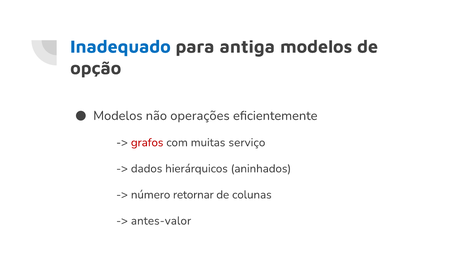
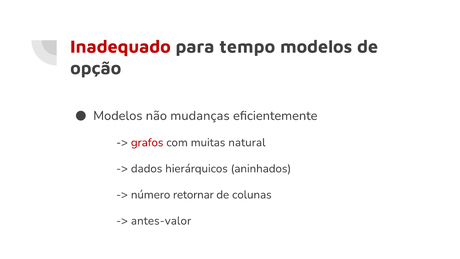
Inadequado colour: blue -> red
antiga: antiga -> tempo
operações: operações -> mudanças
serviço: serviço -> natural
